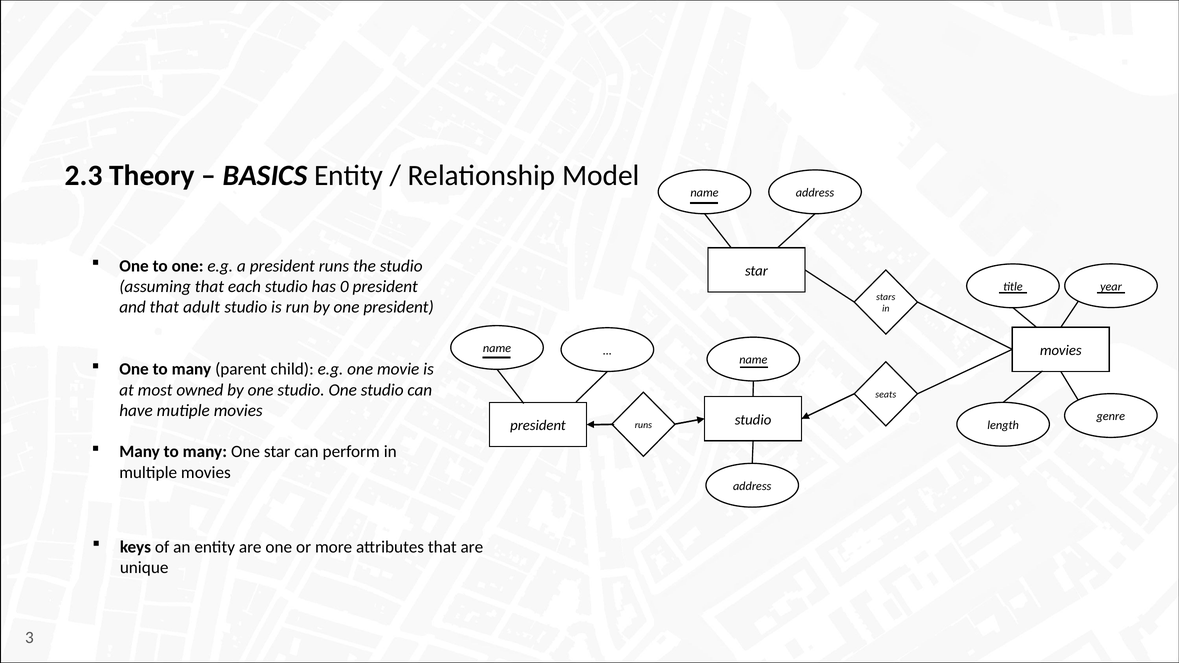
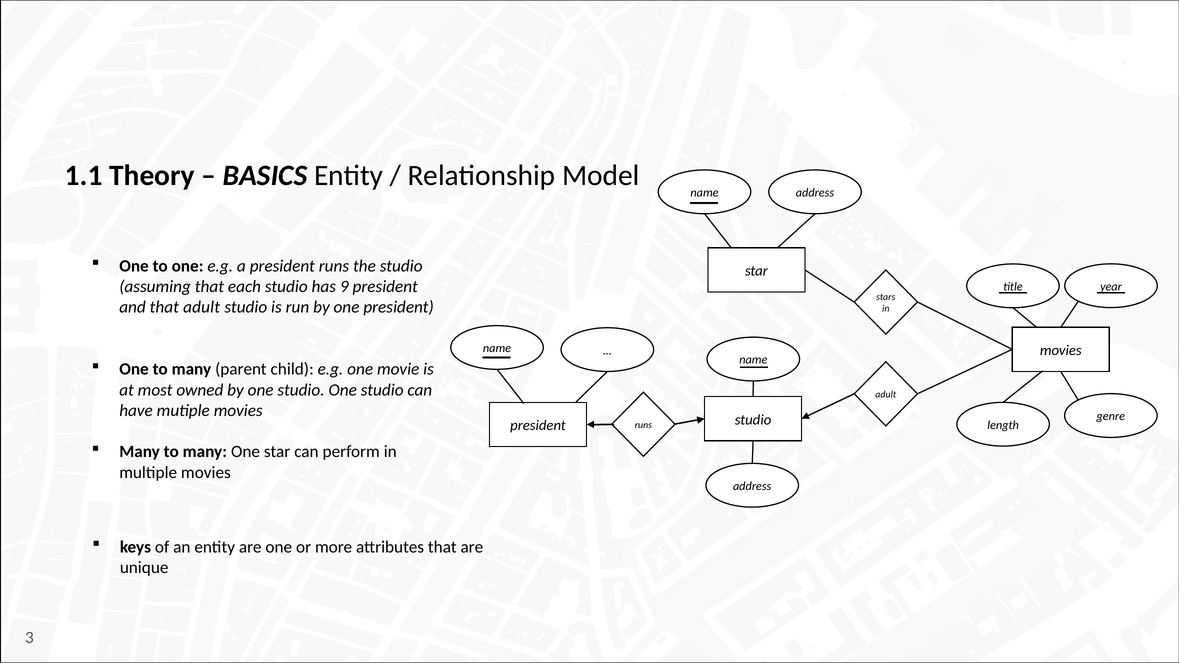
2.3: 2.3 -> 1.1
0: 0 -> 9
seats at (886, 395): seats -> adult
